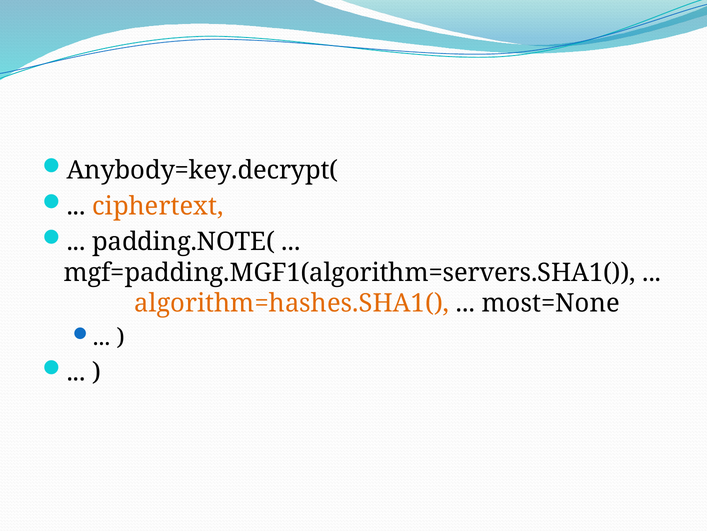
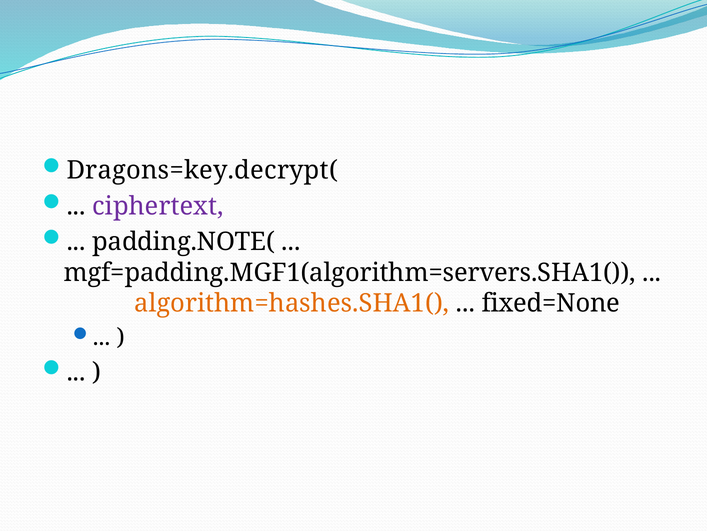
Anybody=key.decrypt(: Anybody=key.decrypt( -> Dragons=key.decrypt(
ciphertext colour: orange -> purple
most=None: most=None -> fixed=None
